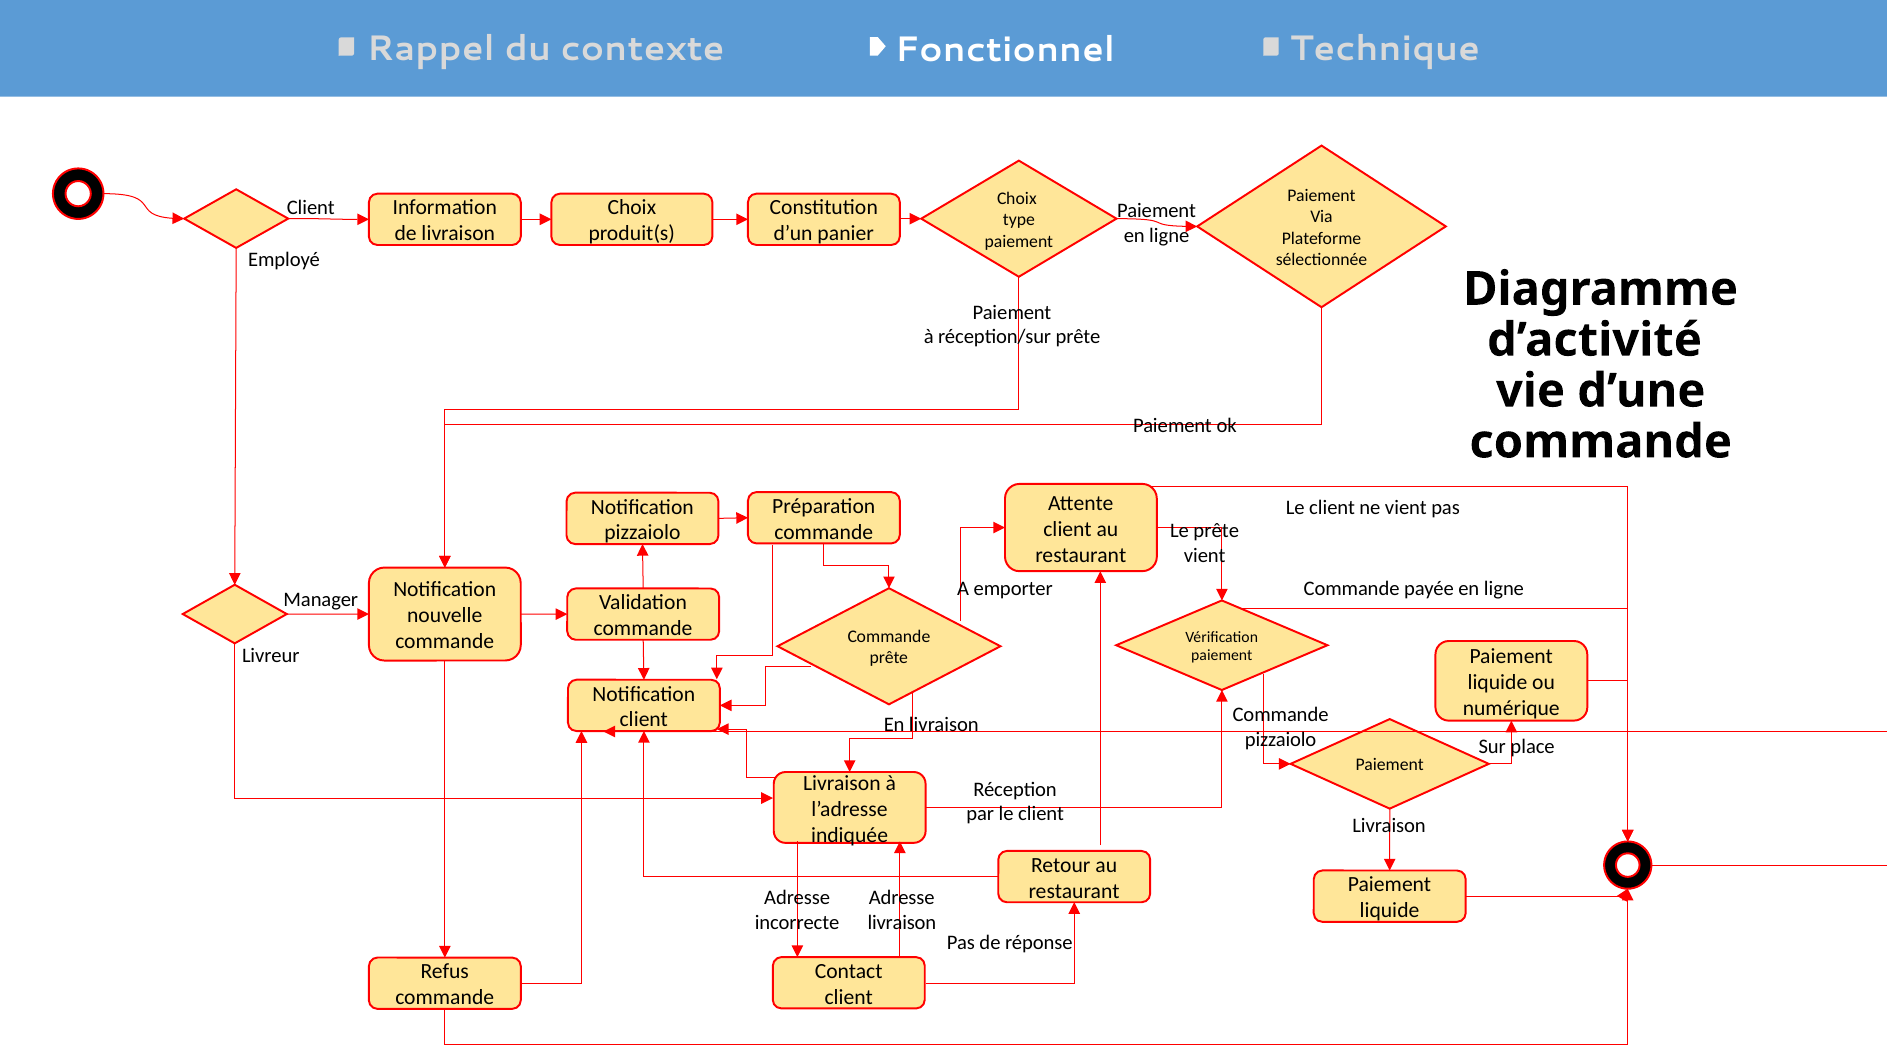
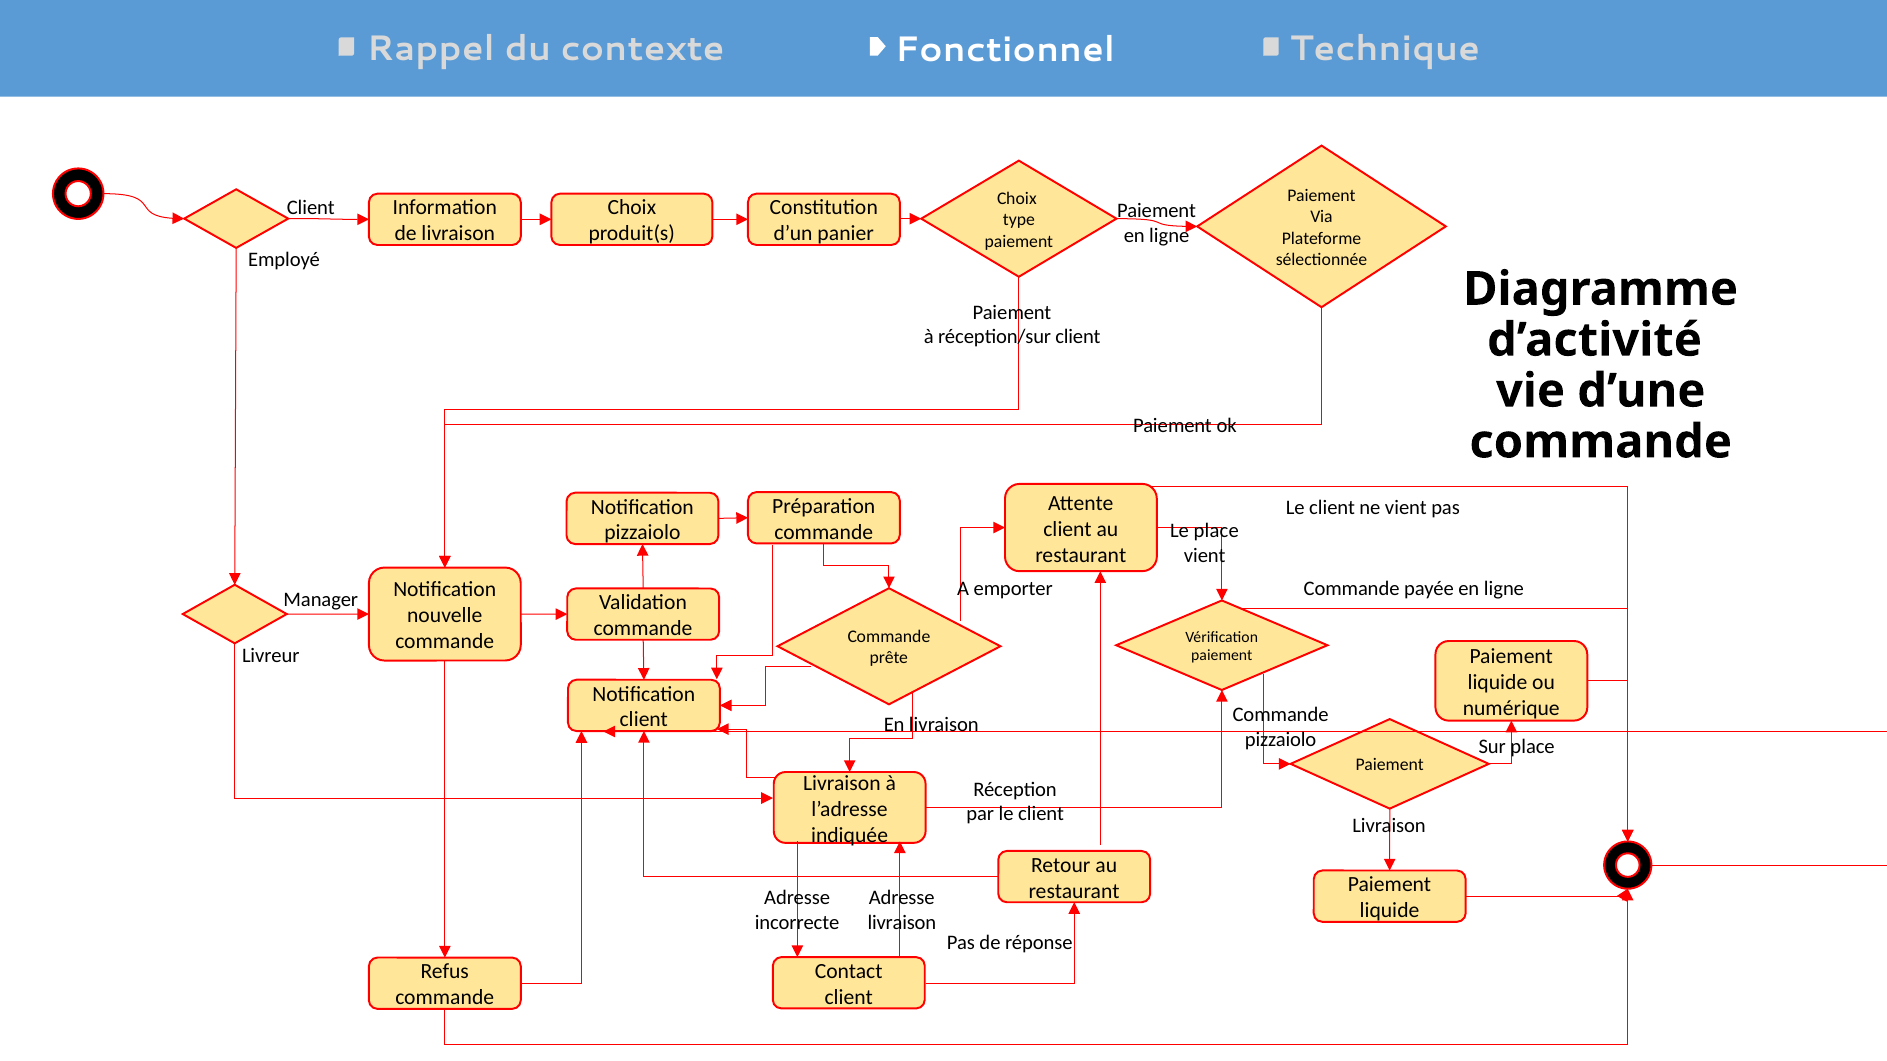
réception/sur prête: prête -> client
Le prête: prête -> place
